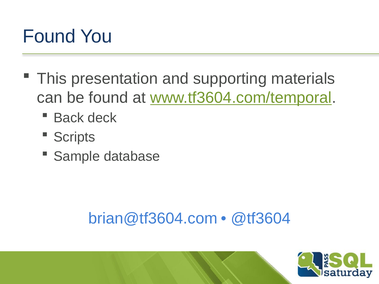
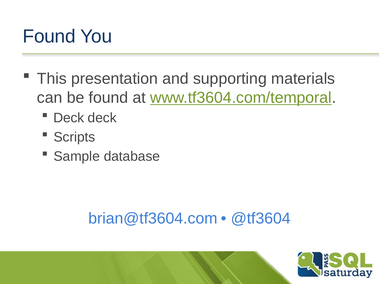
Back at (69, 118): Back -> Deck
